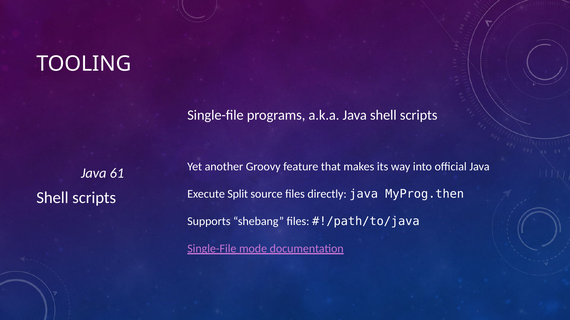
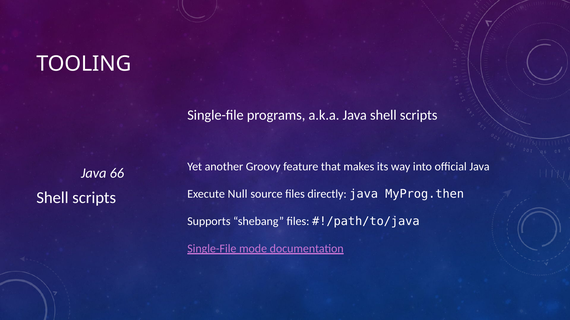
61: 61 -> 66
Split: Split -> Null
